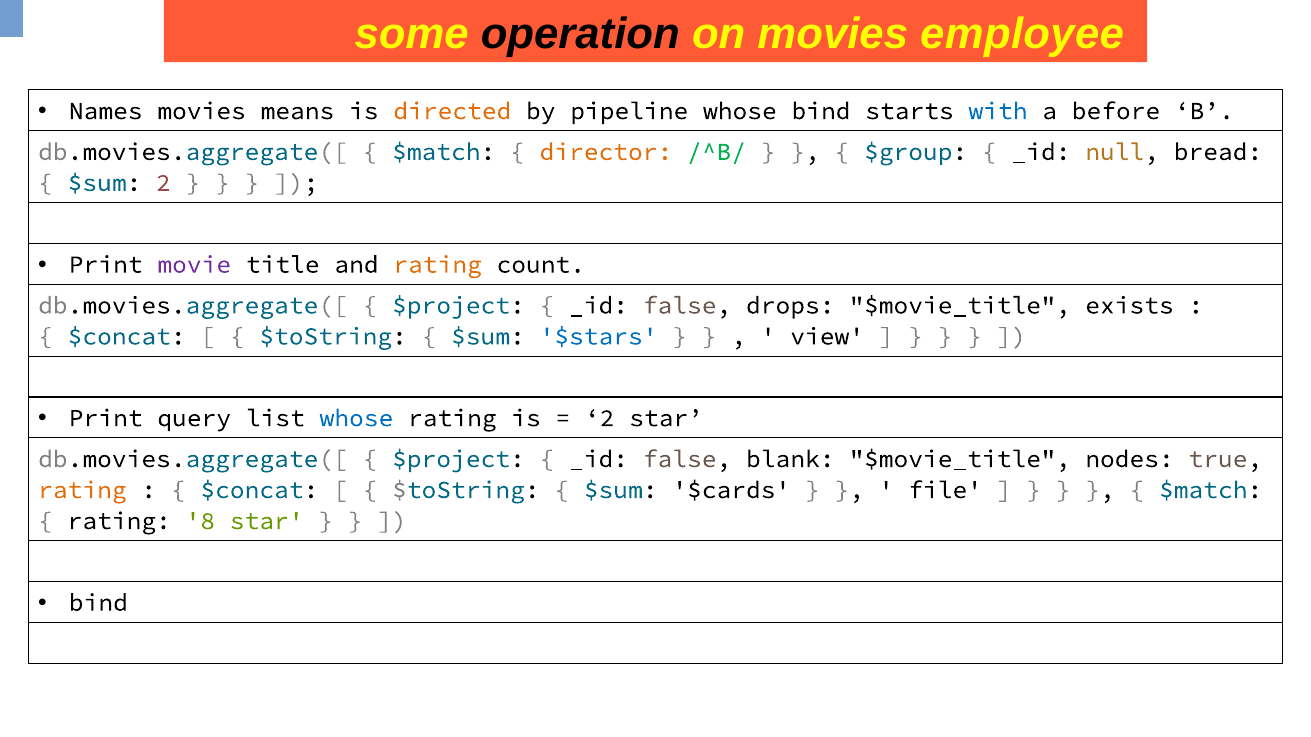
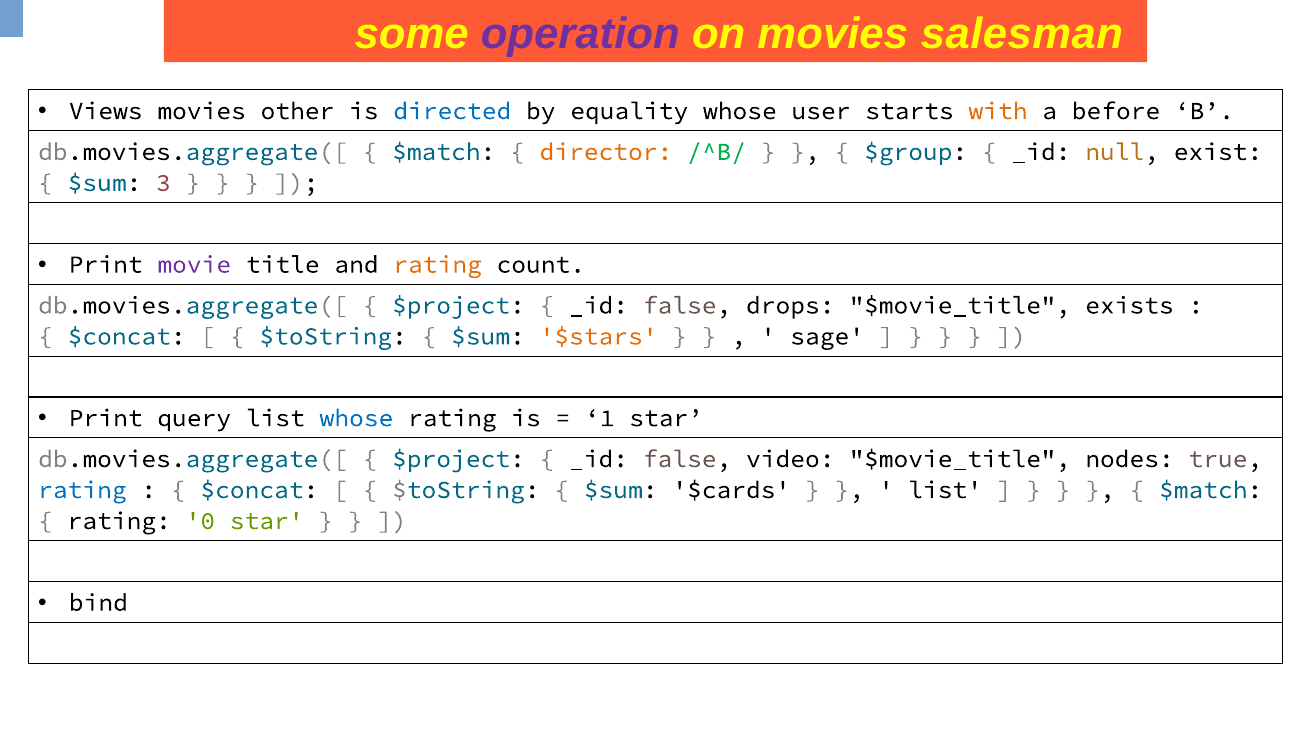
operation colour: black -> purple
employee: employee -> salesman
Names: Names -> Views
means: means -> other
directed colour: orange -> blue
pipeline: pipeline -> equality
whose bind: bind -> user
with colour: blue -> orange
bread: bread -> exist
$sum 2: 2 -> 3
$stars colour: blue -> orange
view: view -> sage
2 at (600, 418): 2 -> 1
blank: blank -> video
rating at (82, 490) colour: orange -> blue
file at (945, 490): file -> list
8: 8 -> 0
